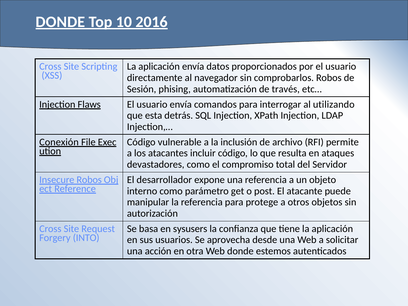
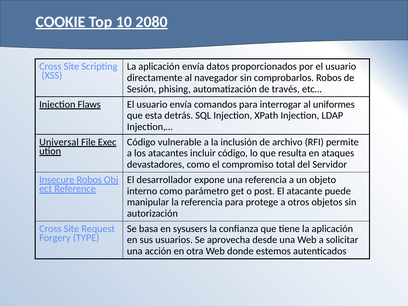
DONDE at (60, 22): DONDE -> COOKIE
2016: 2016 -> 2080
utilizando: utilizando -> uniformes
Conexión: Conexión -> Universal
INTO: INTO -> TYPE
